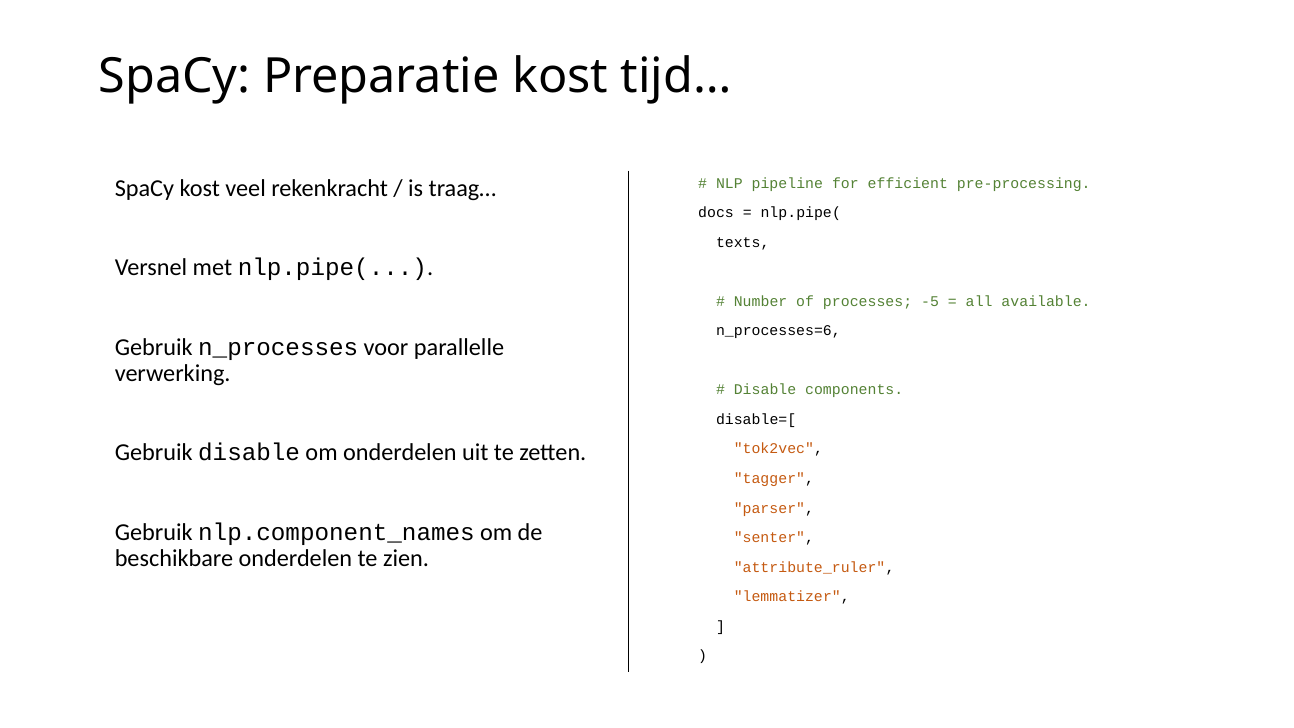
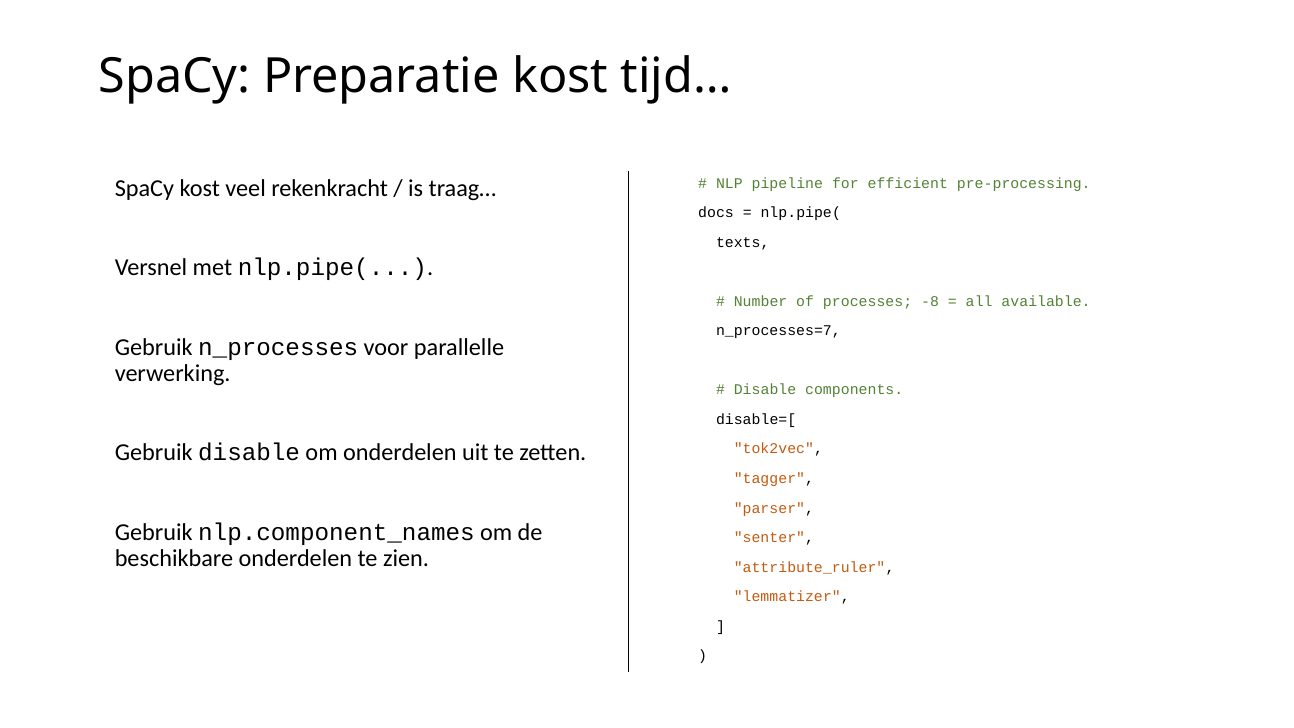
-5: -5 -> -8
n_processes=6: n_processes=6 -> n_processes=7
